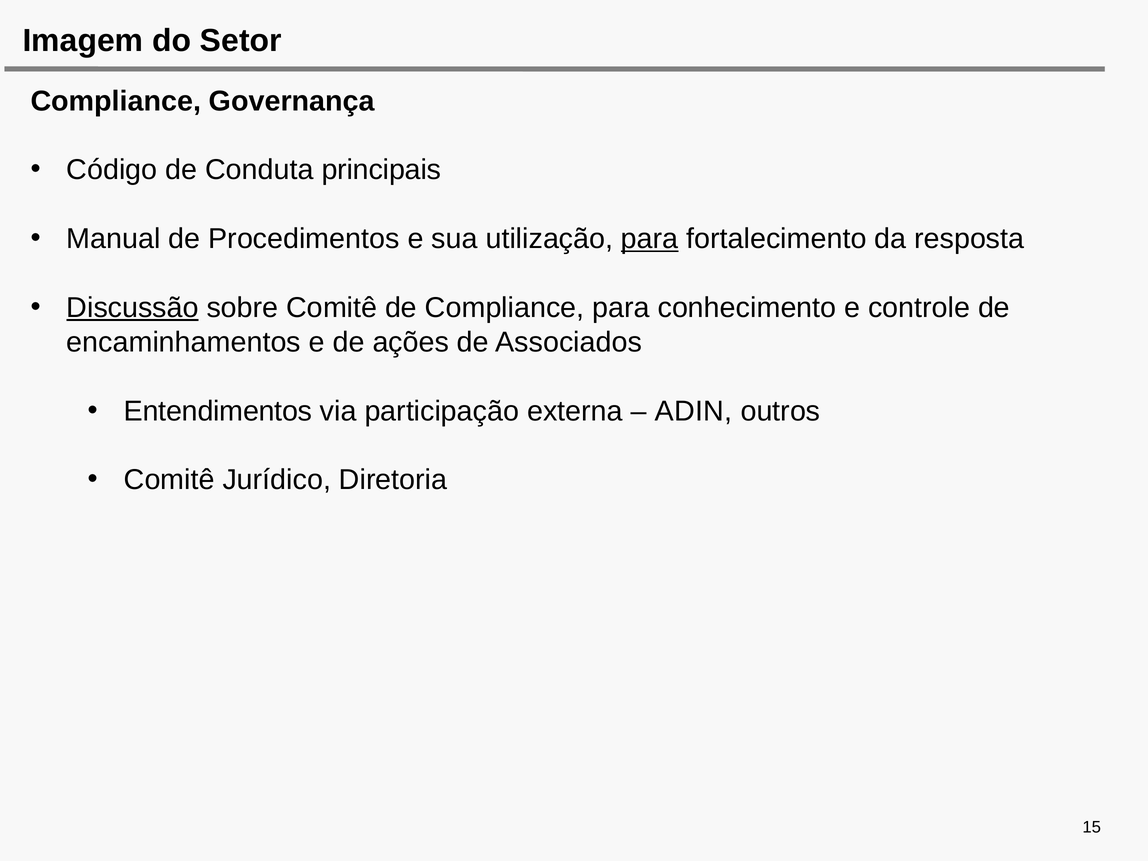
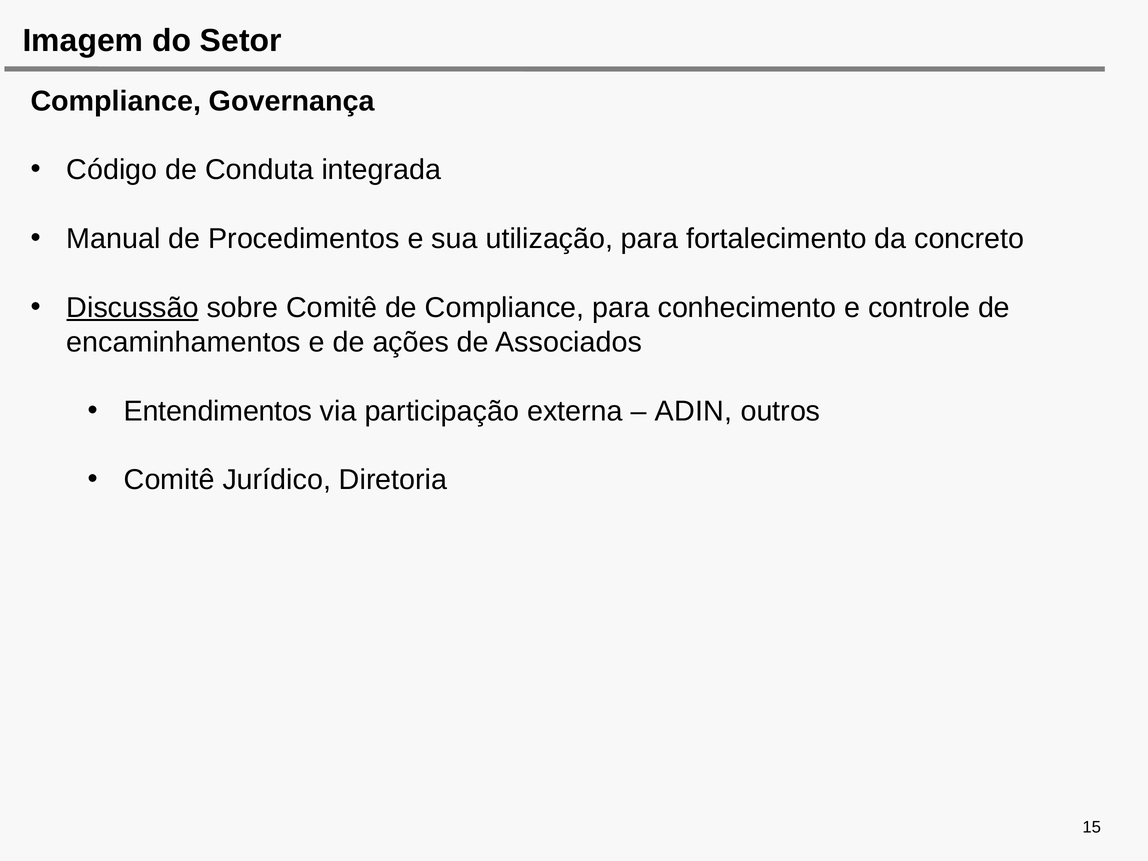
principais: principais -> integrada
para at (650, 239) underline: present -> none
resposta: resposta -> concreto
